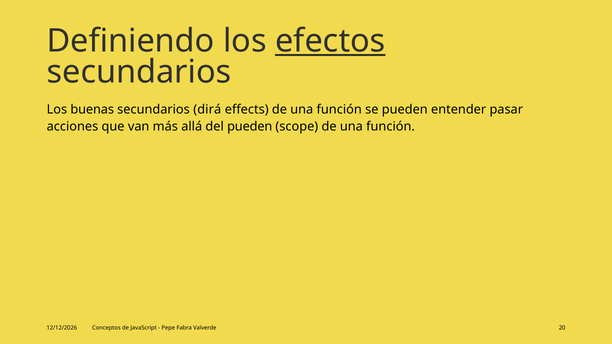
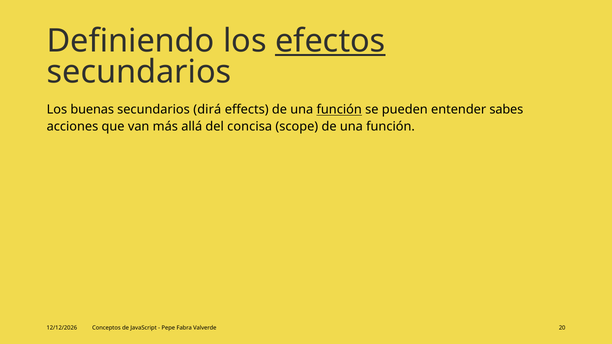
función at (339, 110) underline: none -> present
pasar: pasar -> sabes
del pueden: pueden -> concisa
